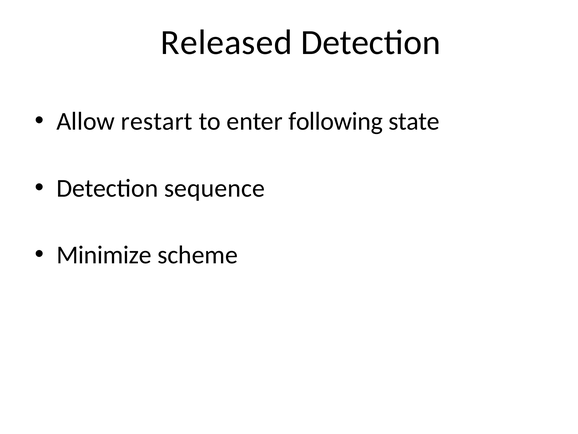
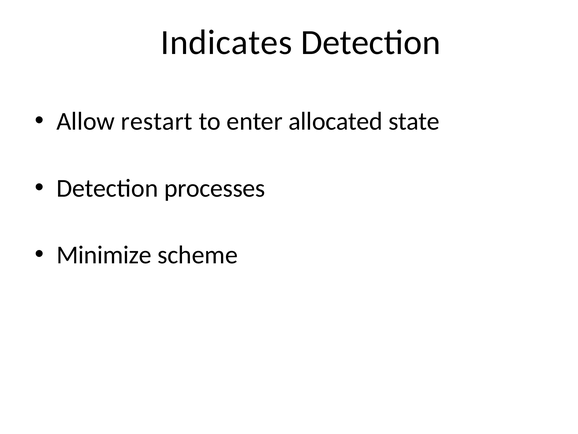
Released: Released -> Indicates
following: following -> allocated
sequence: sequence -> processes
